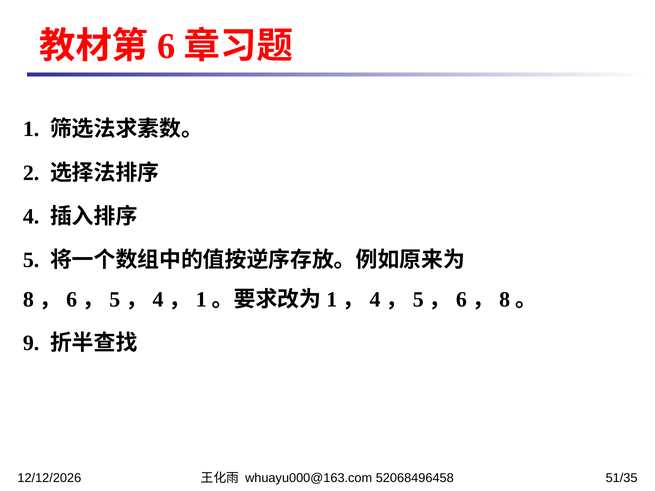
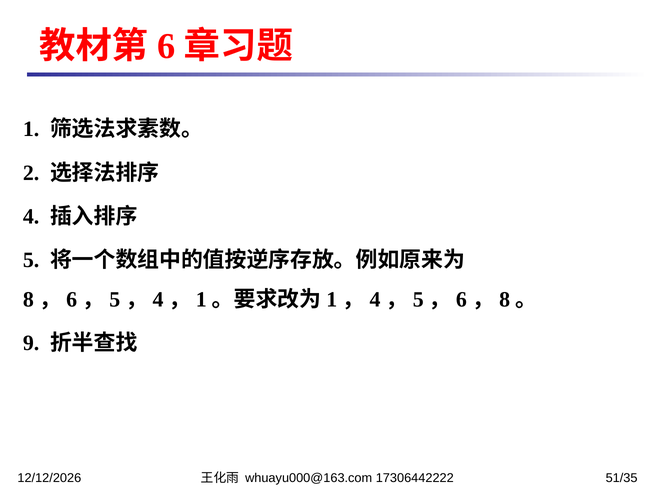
52068496458: 52068496458 -> 17306442222
